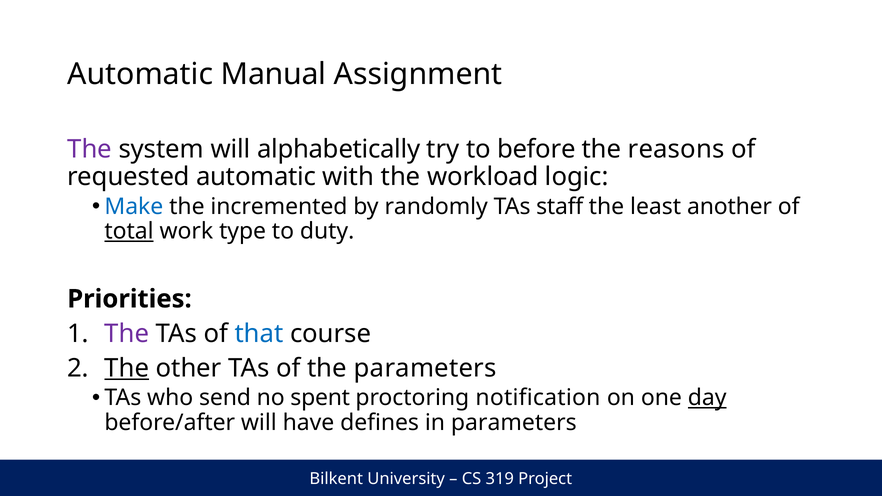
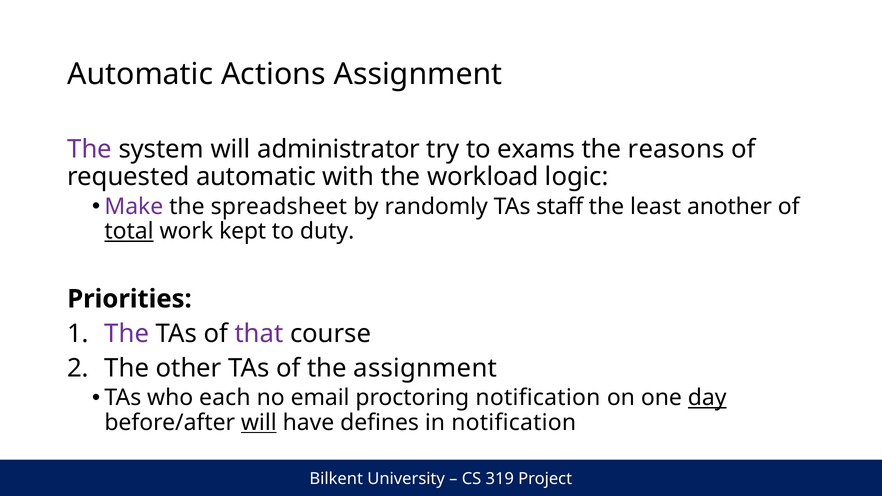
Manual: Manual -> Actions
alphabetically: alphabetically -> administrator
before: before -> exams
Make colour: blue -> purple
incremented: incremented -> spreadsheet
type: type -> kept
that colour: blue -> purple
The at (127, 368) underline: present -> none
the parameters: parameters -> assignment
send: send -> each
spent: spent -> email
will at (259, 423) underline: none -> present
in parameters: parameters -> notification
